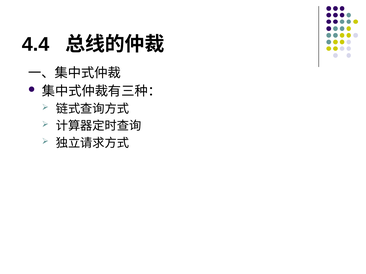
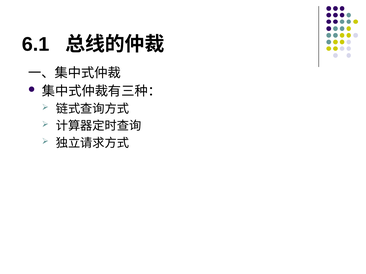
4.4: 4.4 -> 6.1
